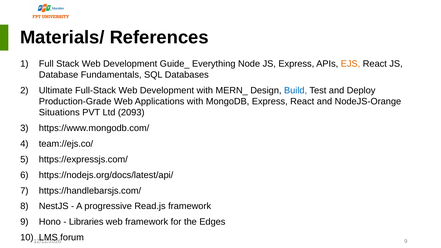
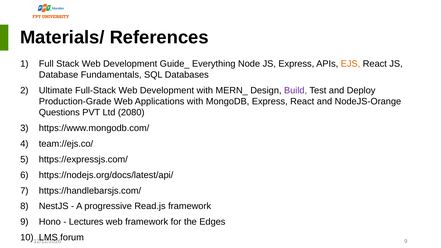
Build colour: blue -> purple
Situations: Situations -> Questions
2093: 2093 -> 2080
Libraries: Libraries -> Lectures
